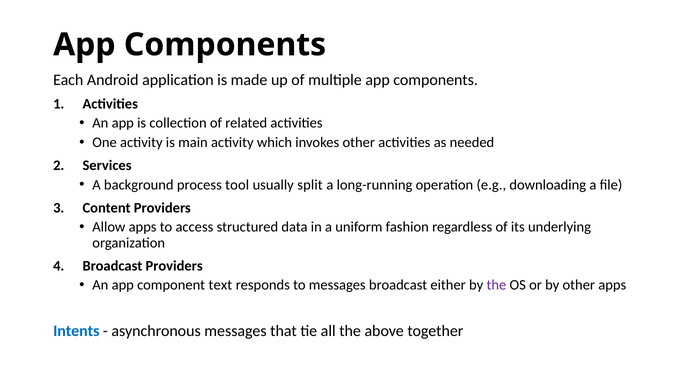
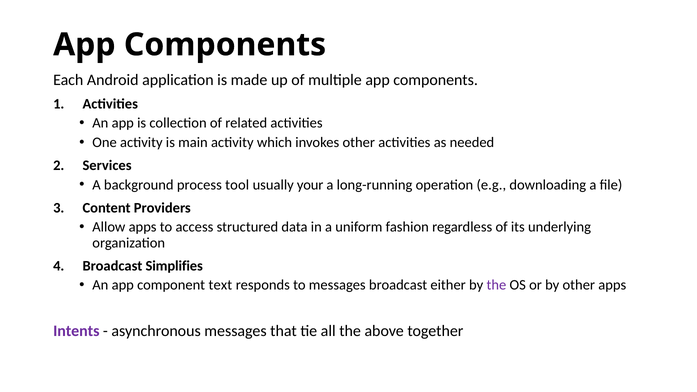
split: split -> your
Broadcast Providers: Providers -> Simplifies
Intents colour: blue -> purple
